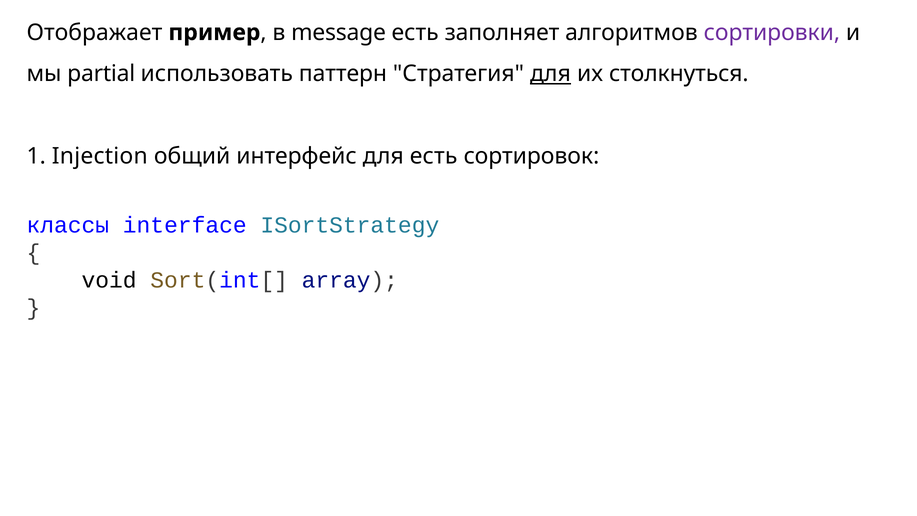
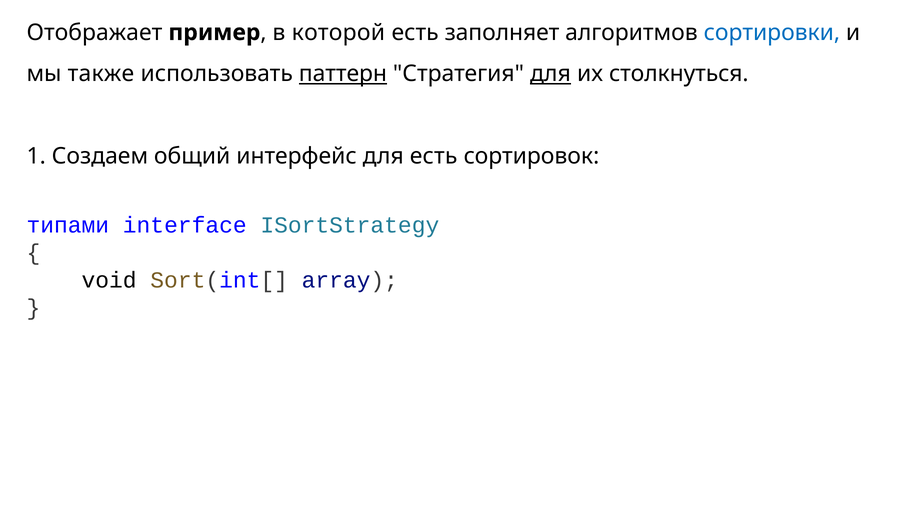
message: message -> которой
сортировки colour: purple -> blue
partial: partial -> также
паттерн underline: none -> present
Injection: Injection -> Создаем
классы: классы -> типами
